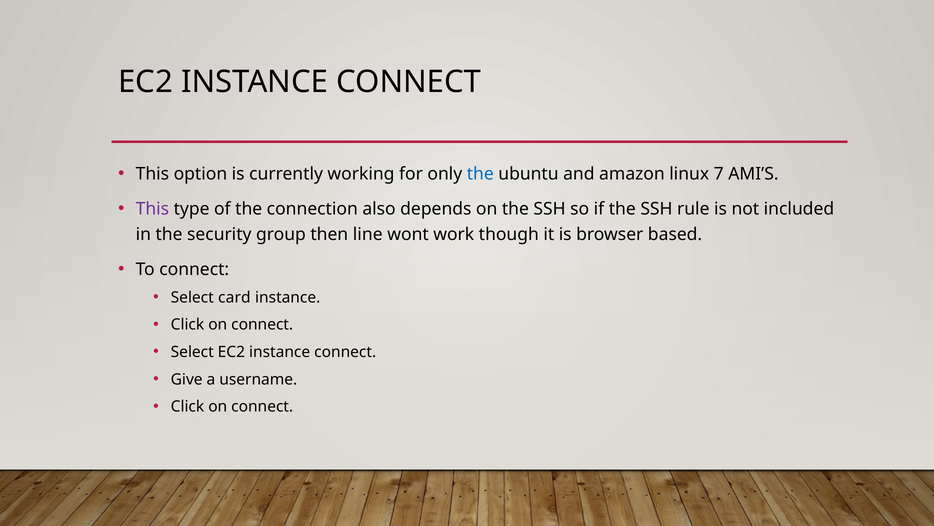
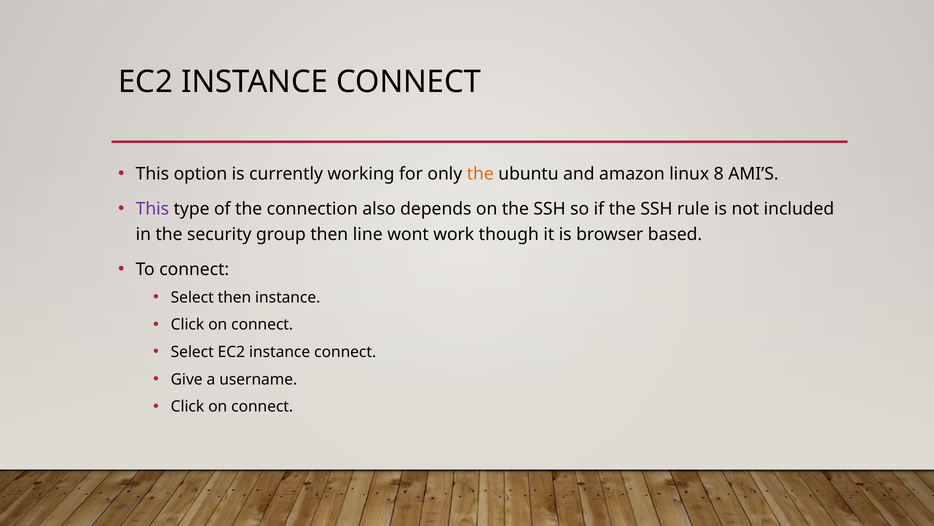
the at (480, 174) colour: blue -> orange
7: 7 -> 8
Select card: card -> then
